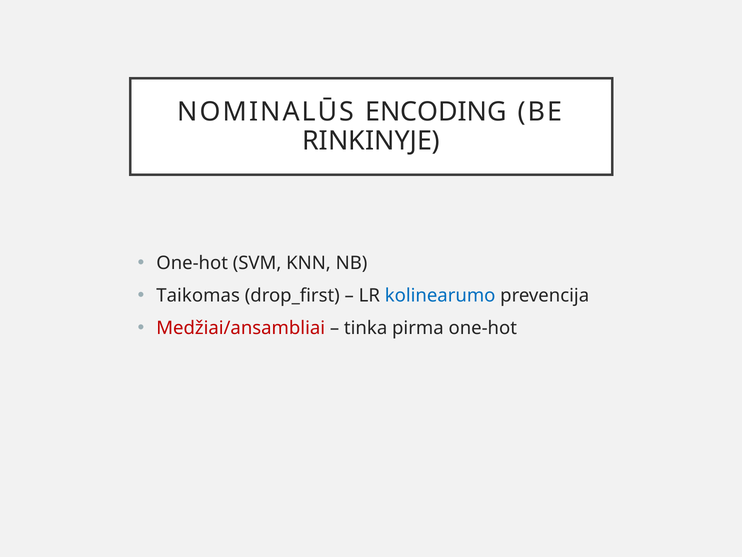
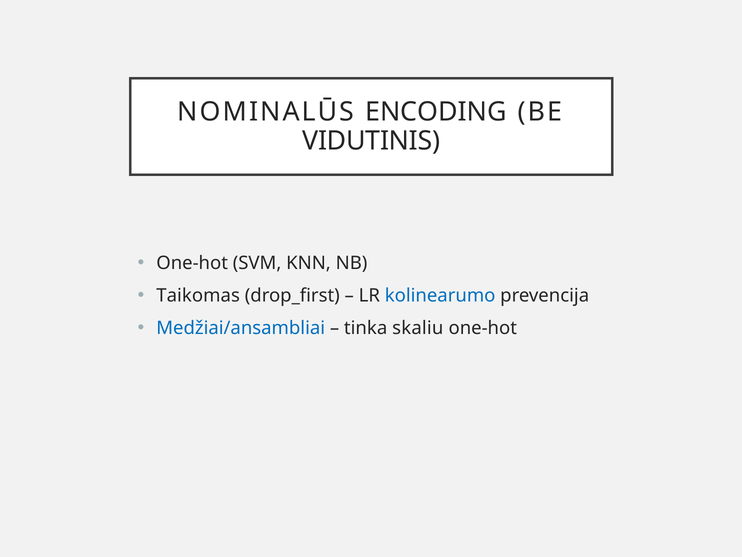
RINKINYJE: RINKINYJE -> VIDUTINIS
Medžiai/ansambliai colour: red -> blue
pirma: pirma -> skaliu
